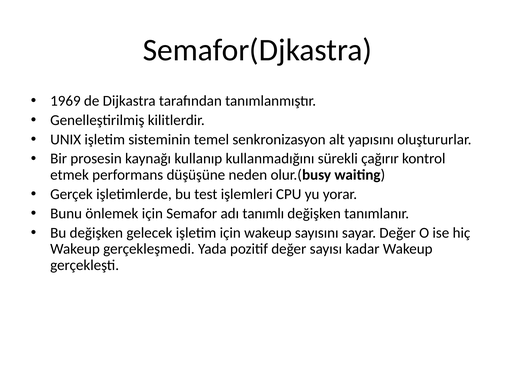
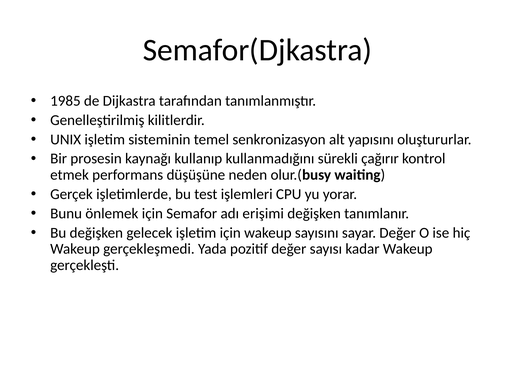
1969: 1969 -> 1985
tanımlı: tanımlı -> erişimi
